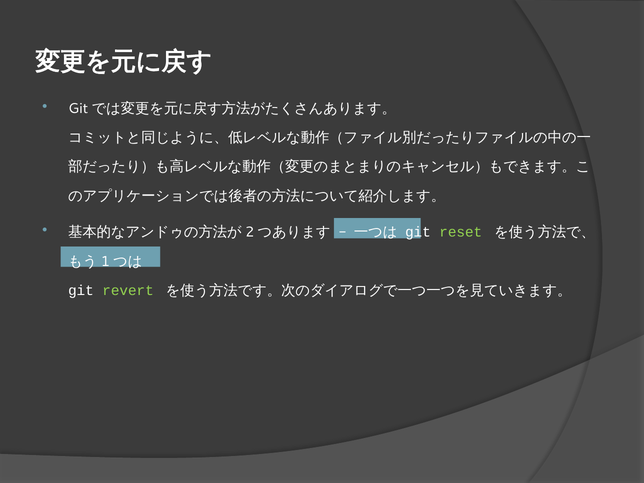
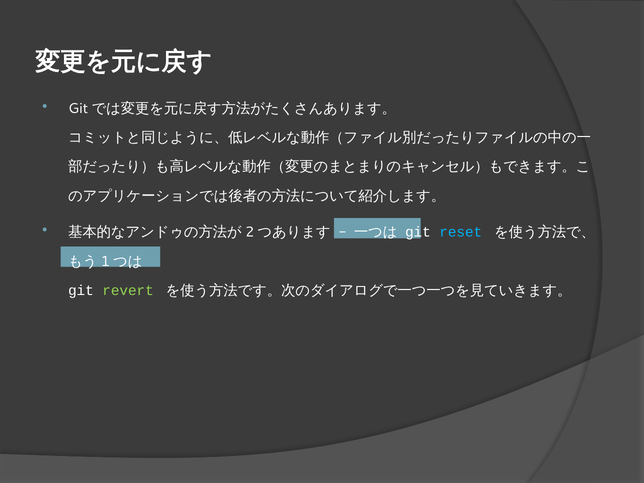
reset colour: light green -> light blue
